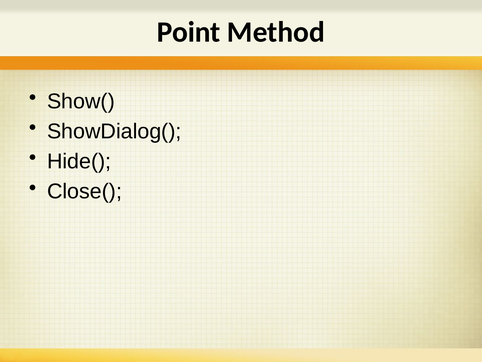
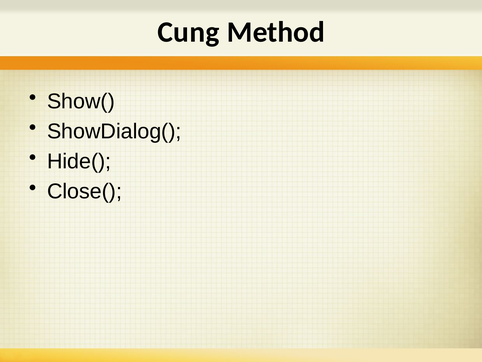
Point: Point -> Cung
